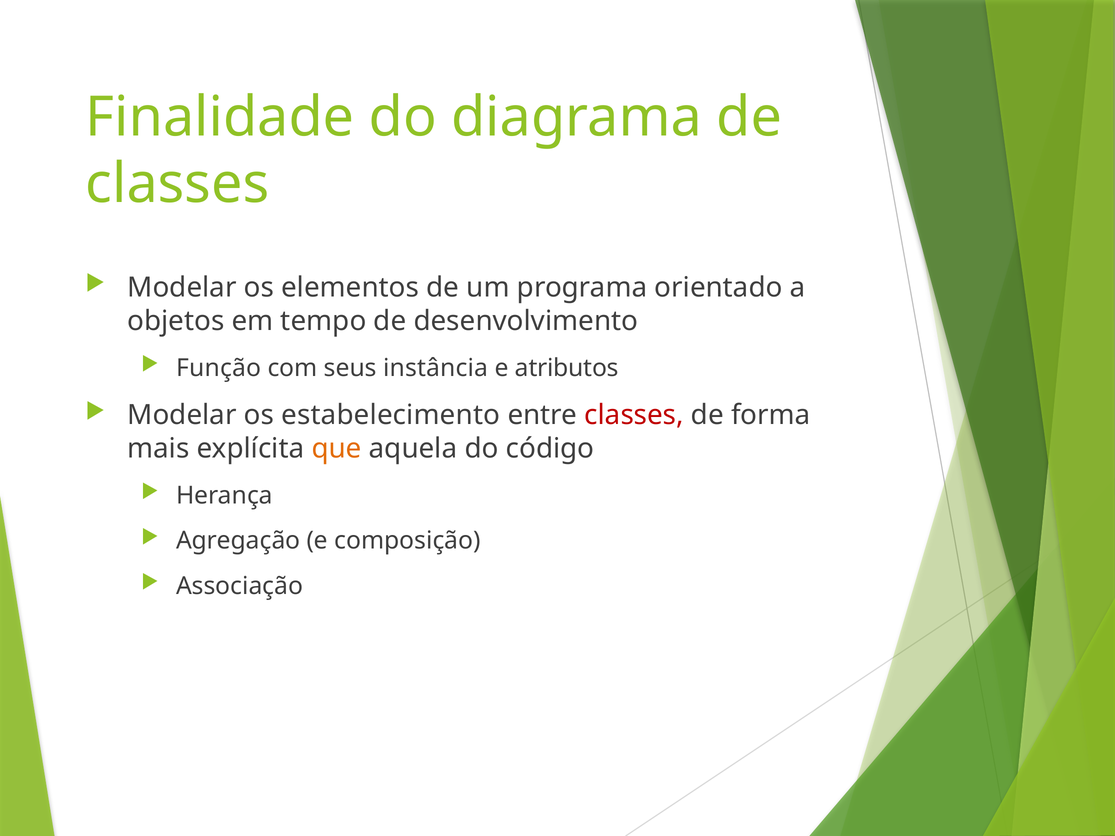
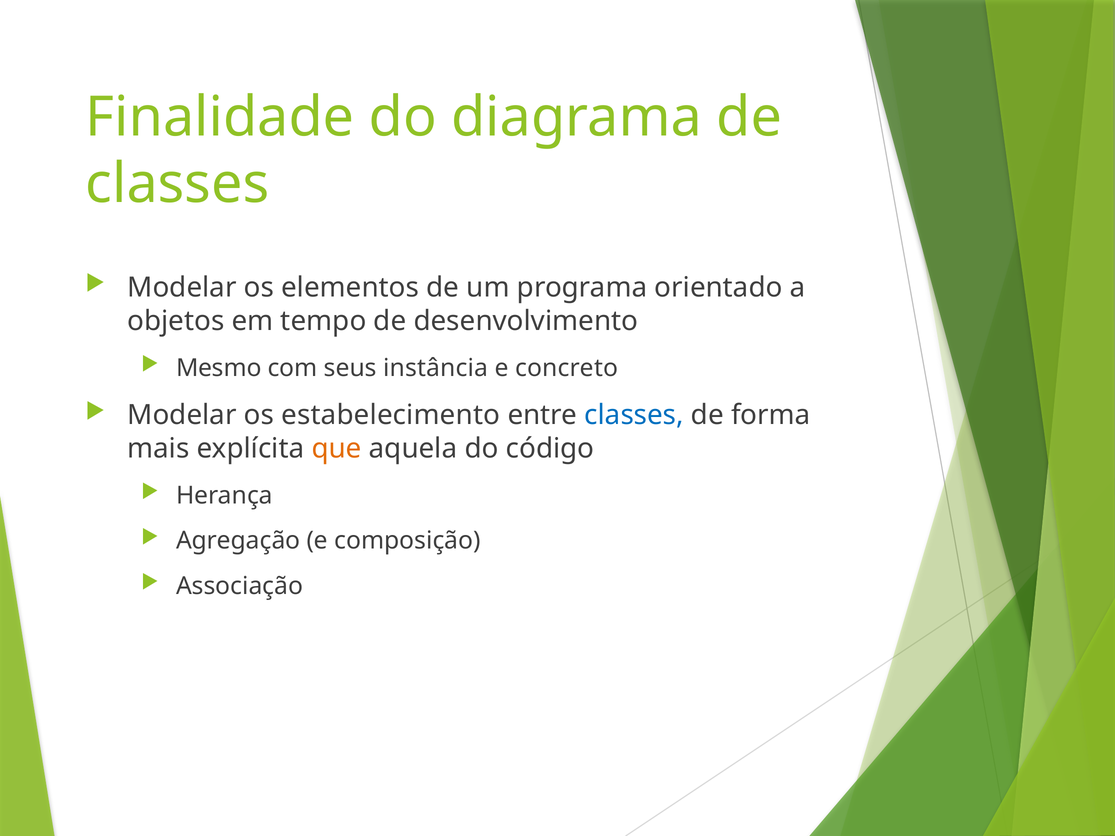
Função: Função -> Mesmo
atributos: atributos -> concreto
classes at (634, 415) colour: red -> blue
